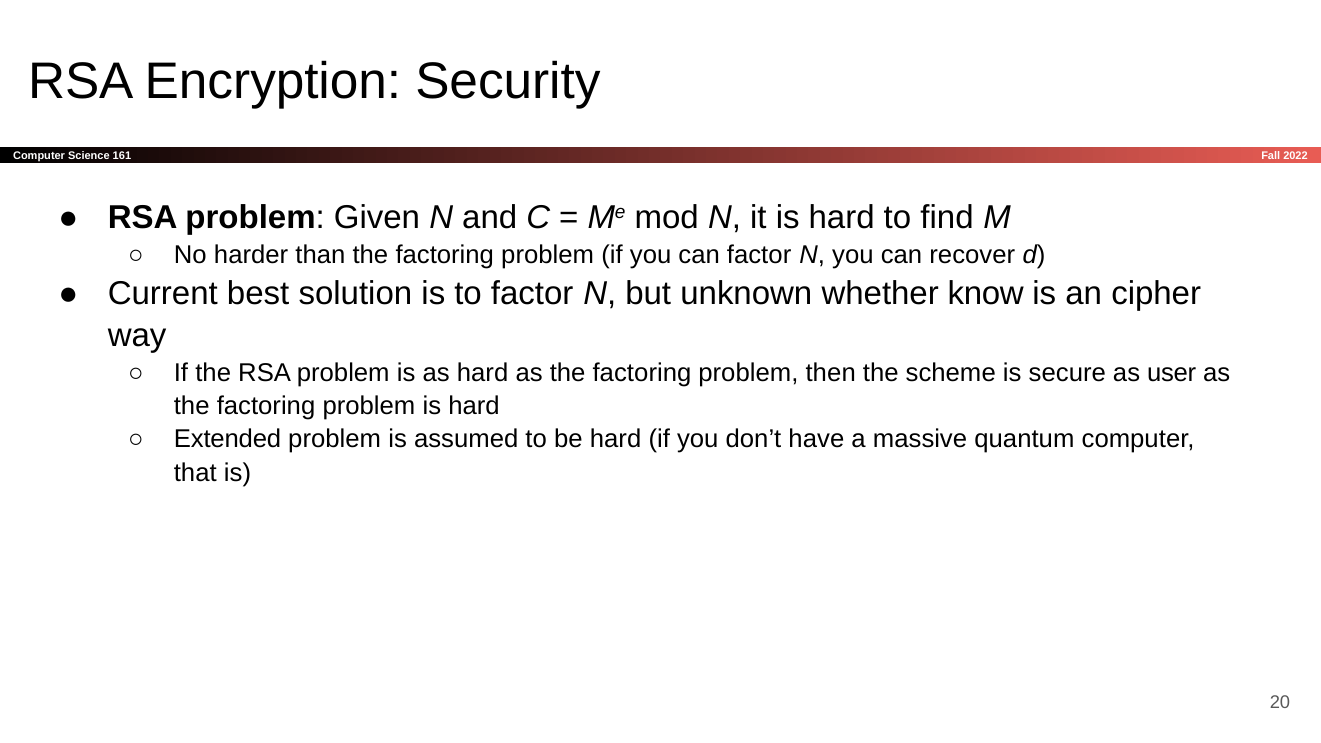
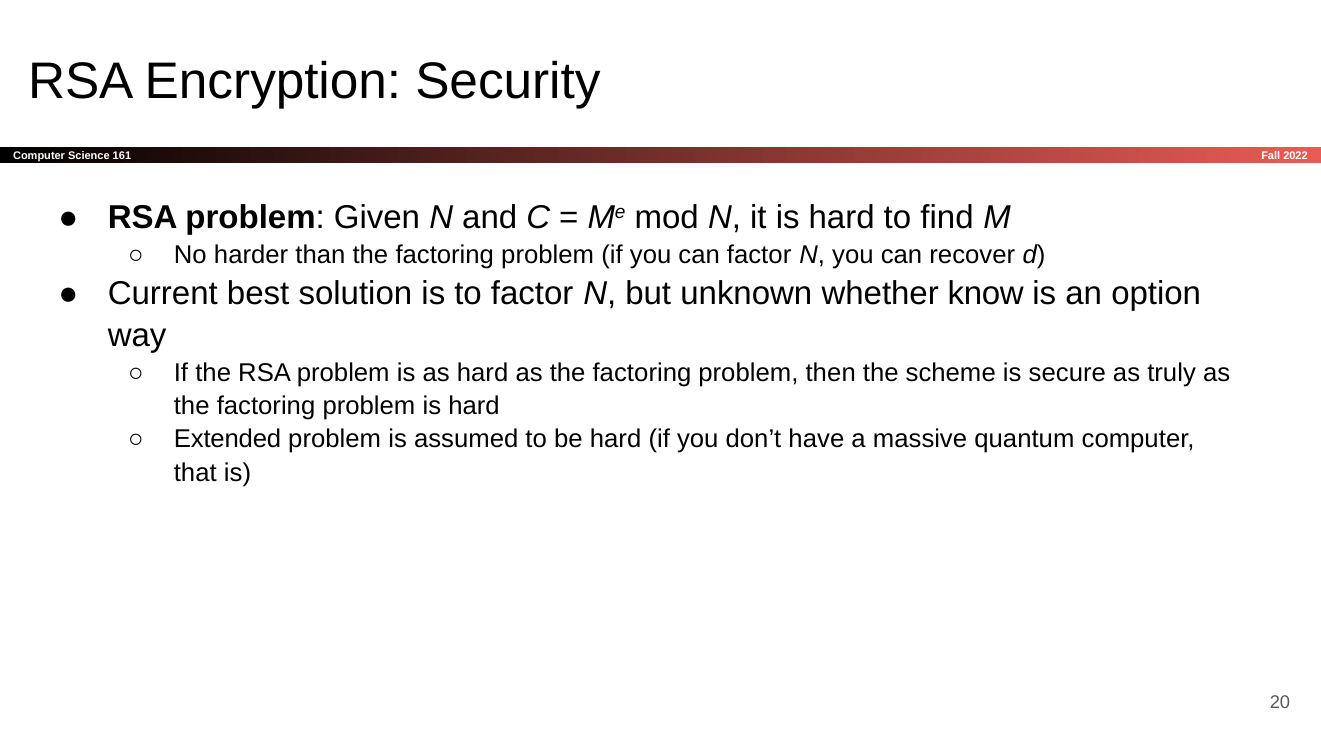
cipher: cipher -> option
user: user -> truly
